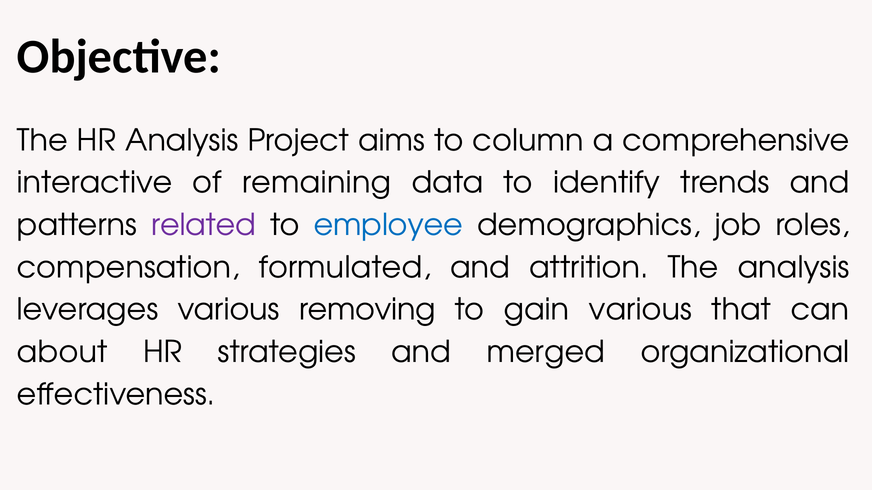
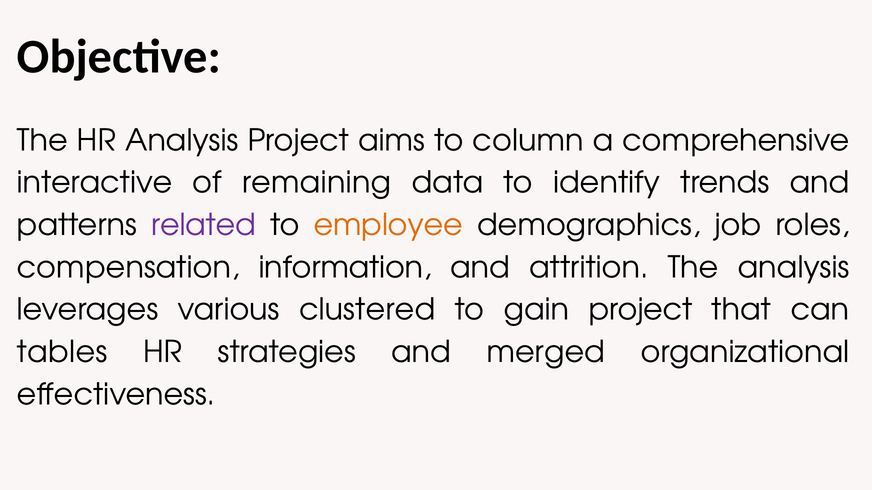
employee colour: blue -> orange
formulated: formulated -> information
removing: removing -> clustered
gain various: various -> project
about: about -> tables
